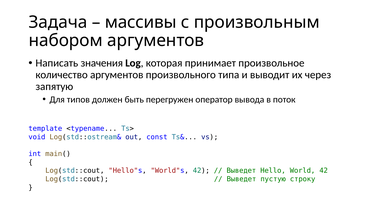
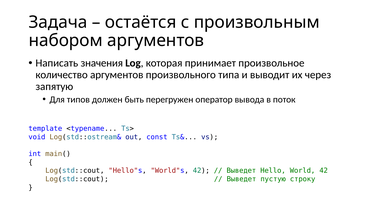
массивы: массивы -> остаётся
